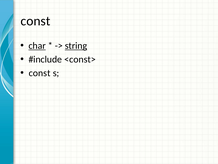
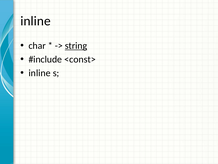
const at (36, 21): const -> inline
char underline: present -> none
const at (40, 73): const -> inline
